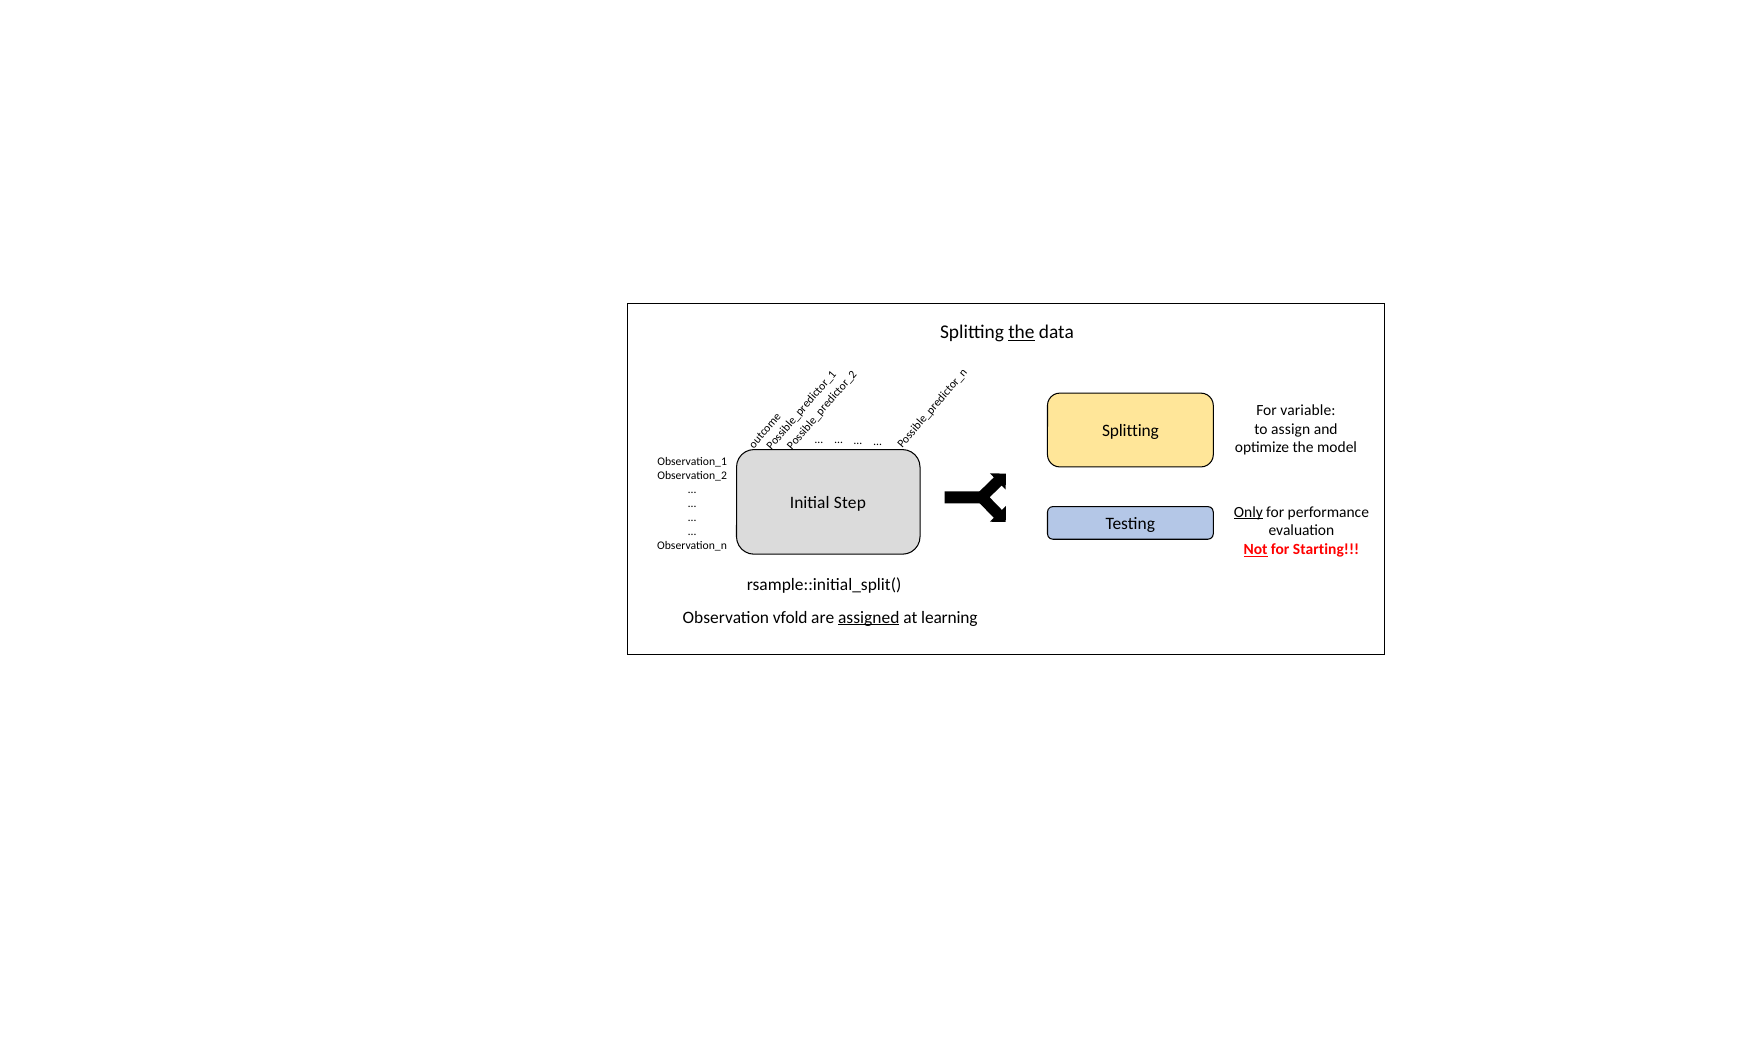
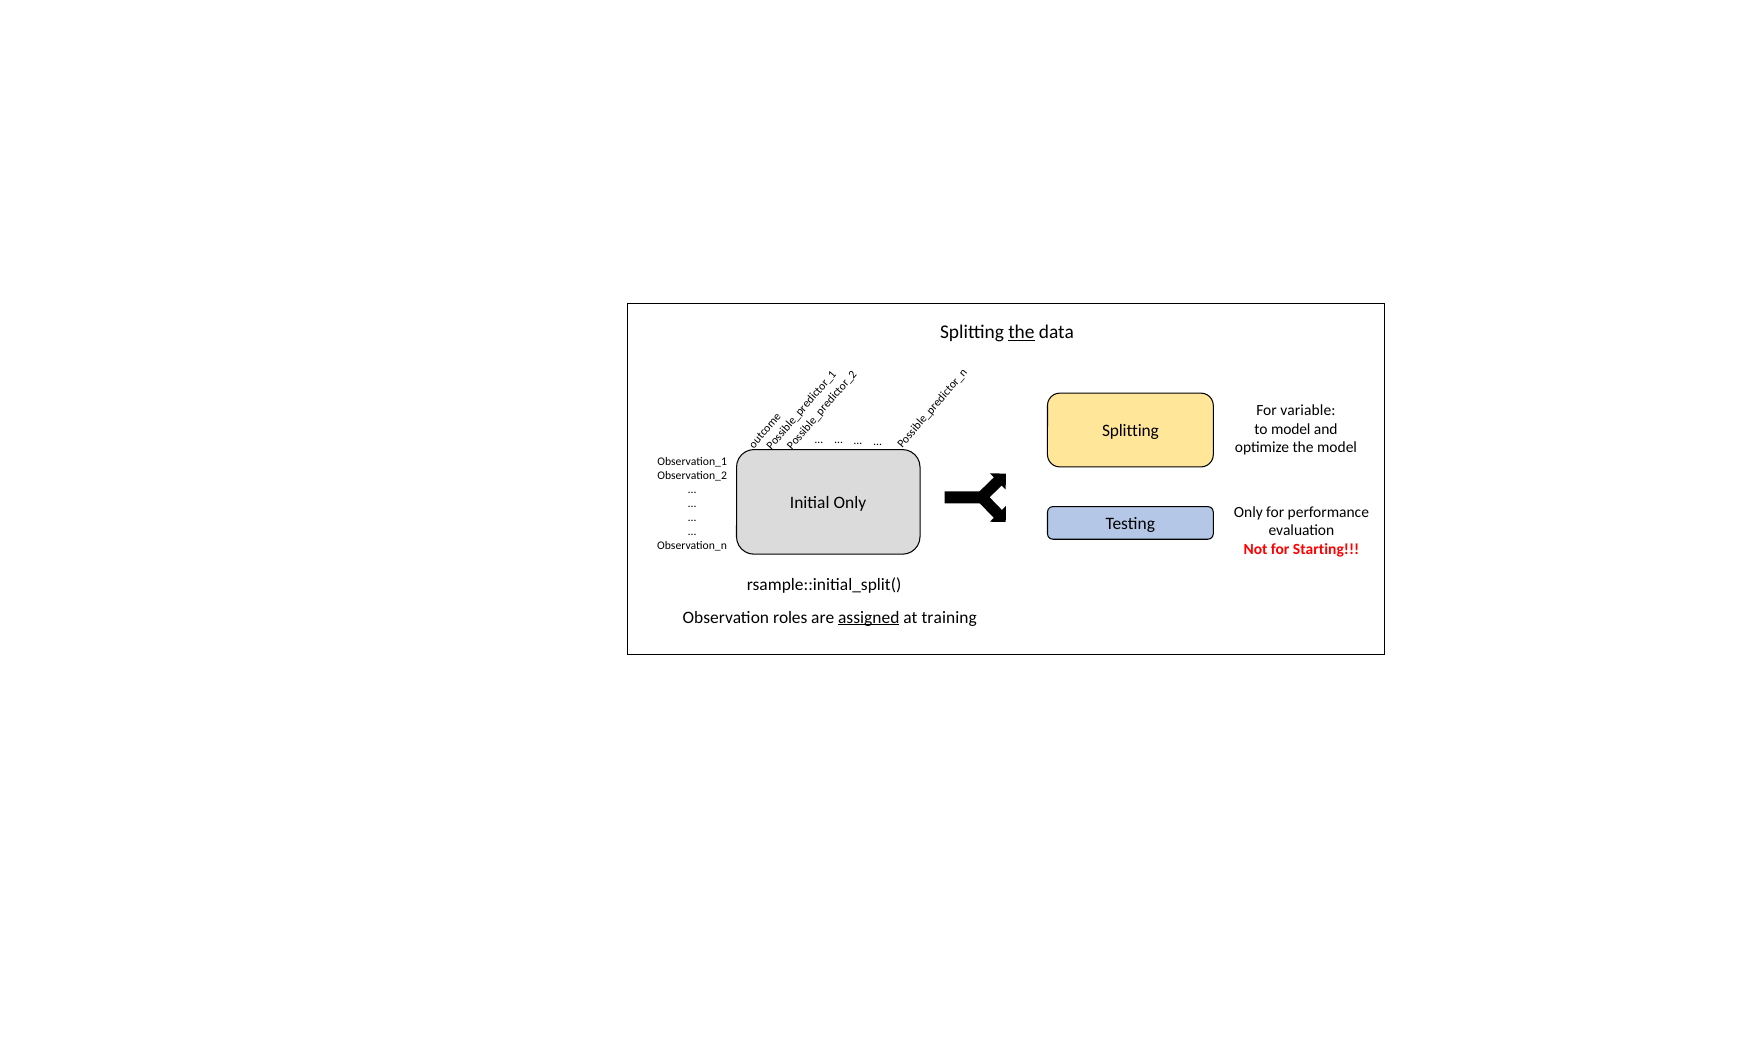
to assign: assign -> model
Initial Step: Step -> Only
Only at (1248, 512) underline: present -> none
Not underline: present -> none
vfold: vfold -> roles
learning: learning -> training
